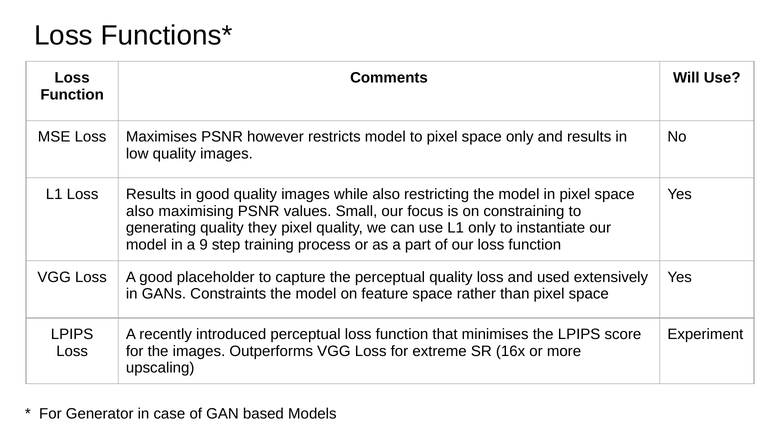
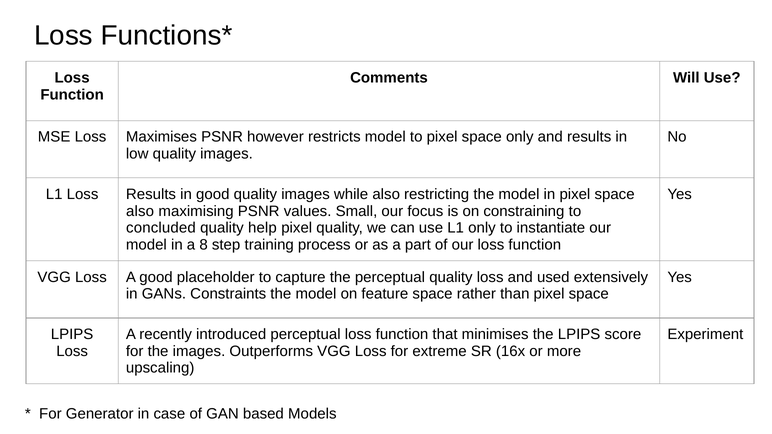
generating: generating -> concluded
they: they -> help
9: 9 -> 8
